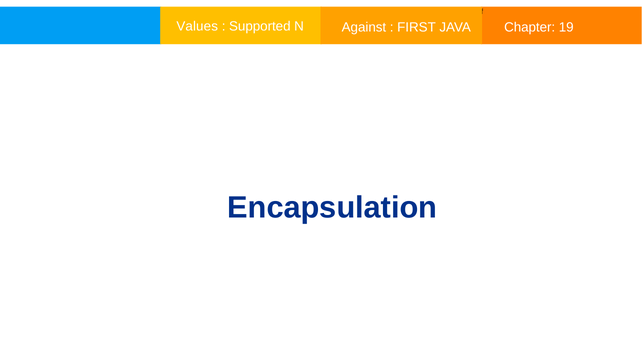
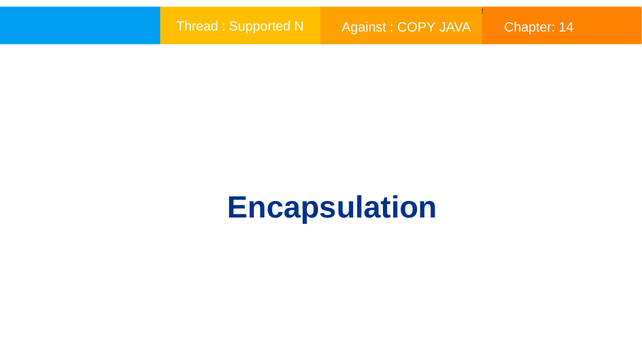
Values: Values -> Thread
19: 19 -> 14
FIRST: FIRST -> COPY
